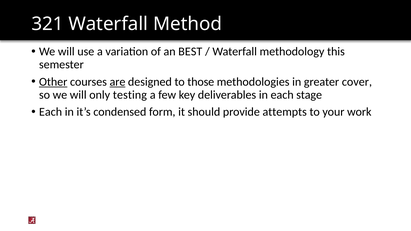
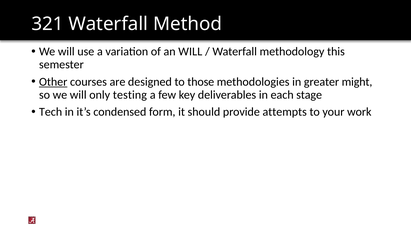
an BEST: BEST -> WILL
are underline: present -> none
cover: cover -> might
Each at (51, 112): Each -> Tech
